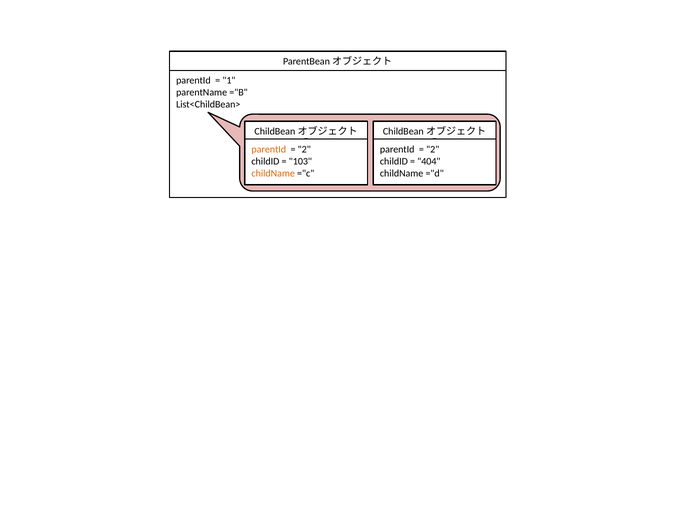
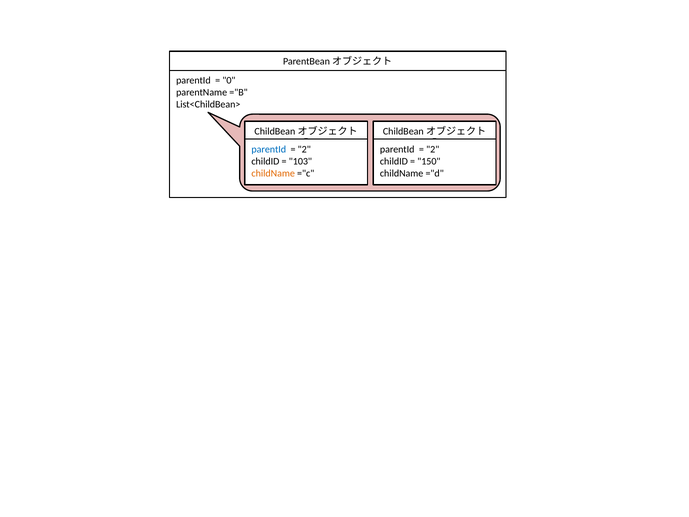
1: 1 -> 0
parentId at (269, 149) colour: orange -> blue
404: 404 -> 150
